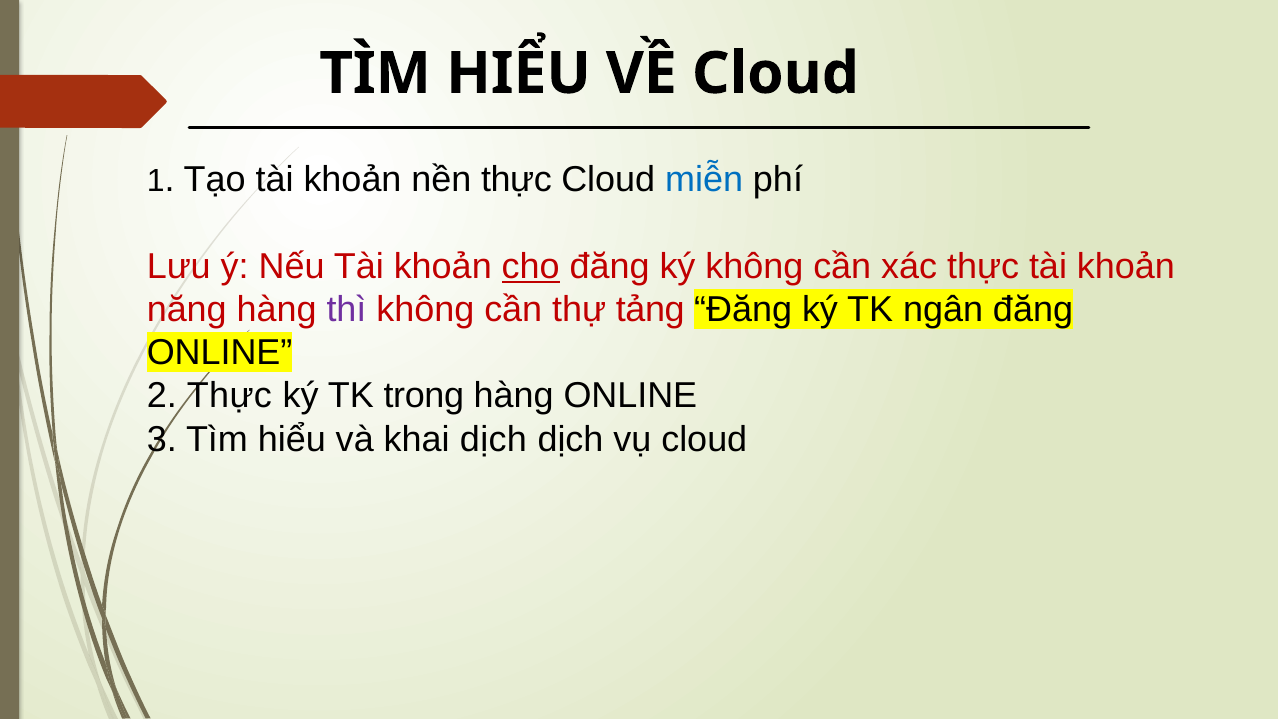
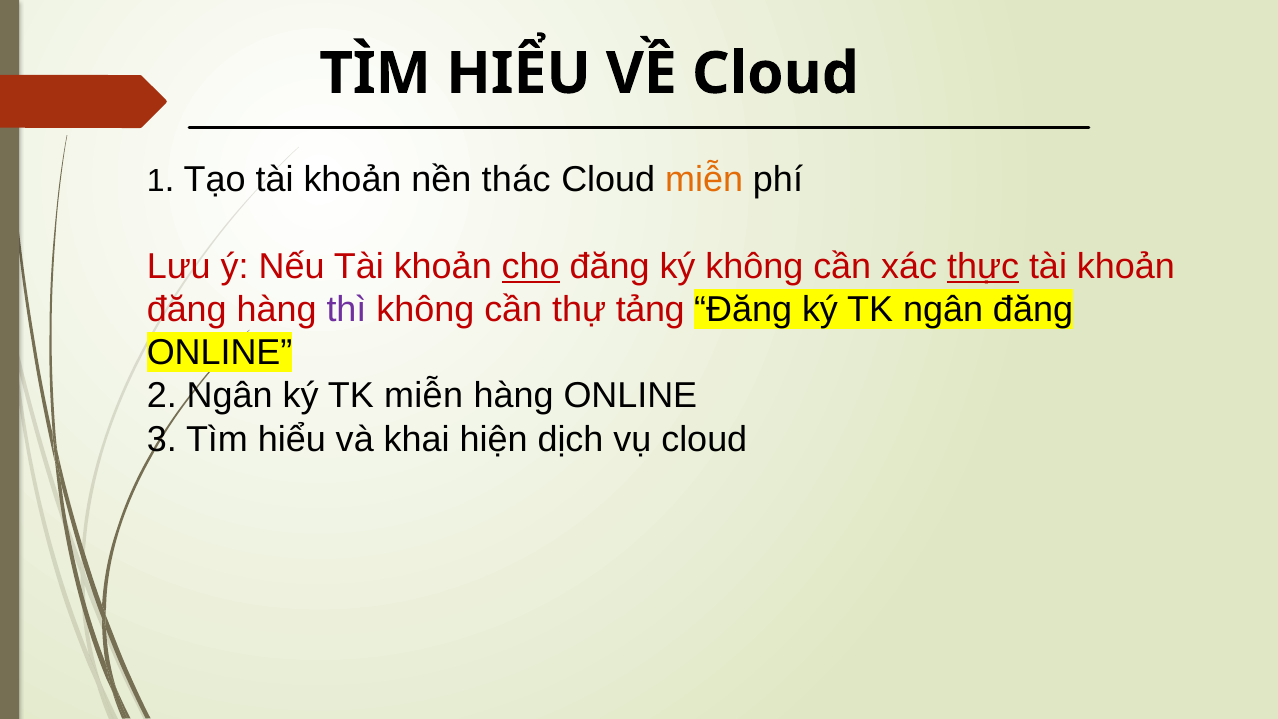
nền thực: thực -> thác
miễn at (704, 180) colour: blue -> orange
thực at (983, 266) underline: none -> present
năng at (187, 310): năng -> đăng
2 Thực: Thực -> Ngân
TK trong: trong -> miễn
khai dịch: dịch -> hiện
